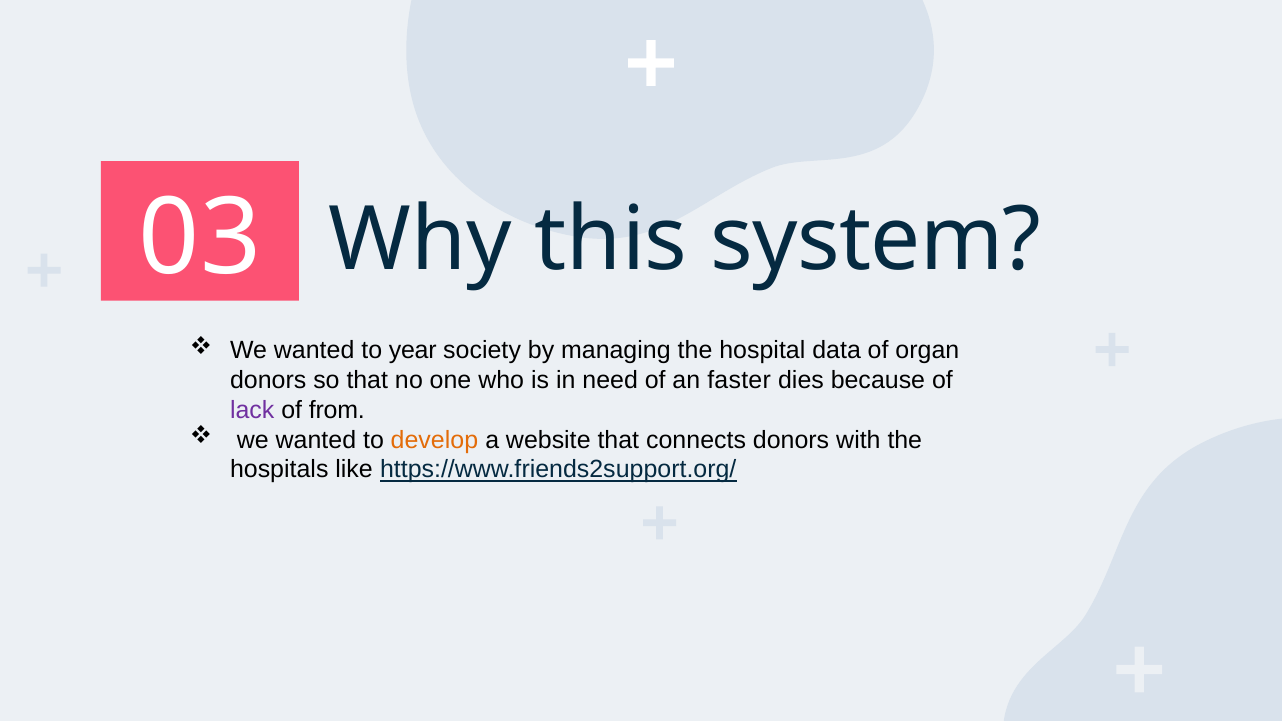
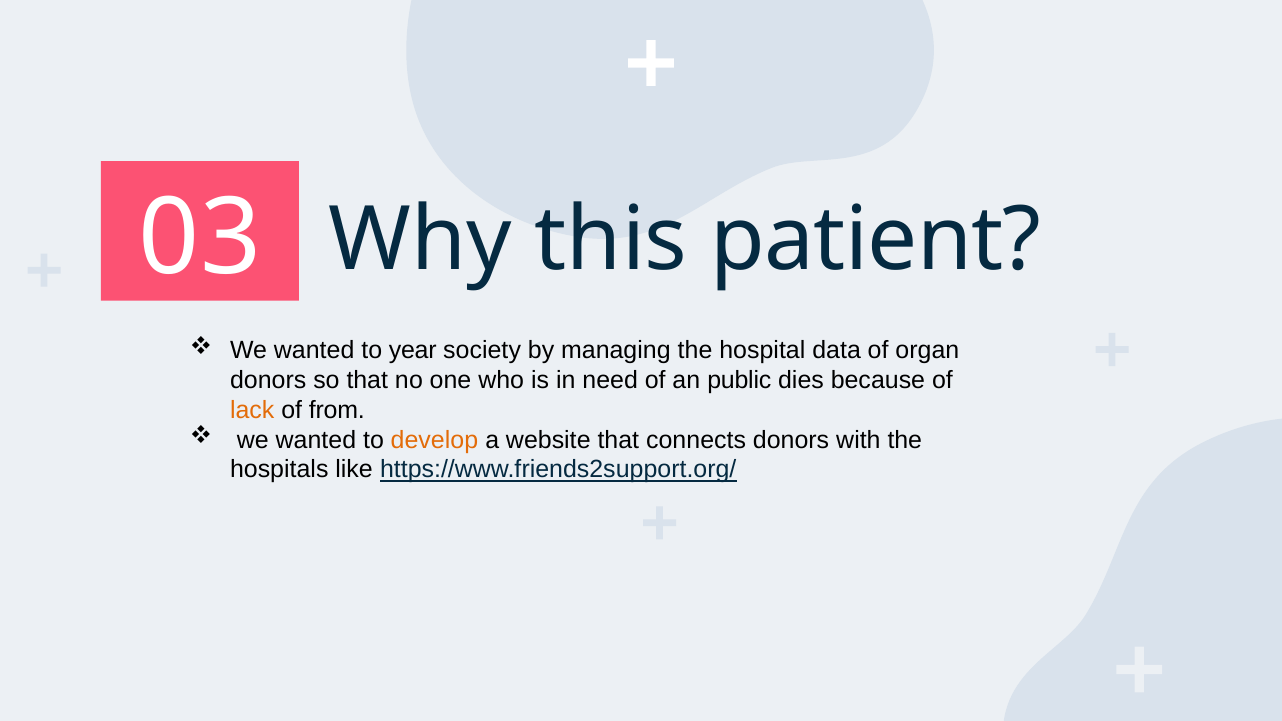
system: system -> patient
faster: faster -> public
lack colour: purple -> orange
